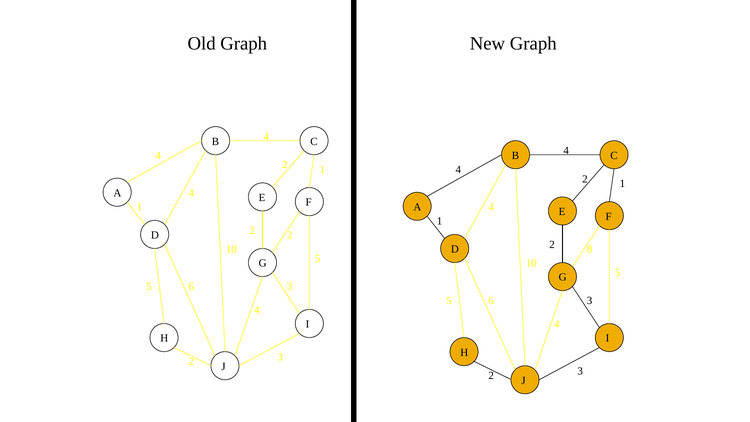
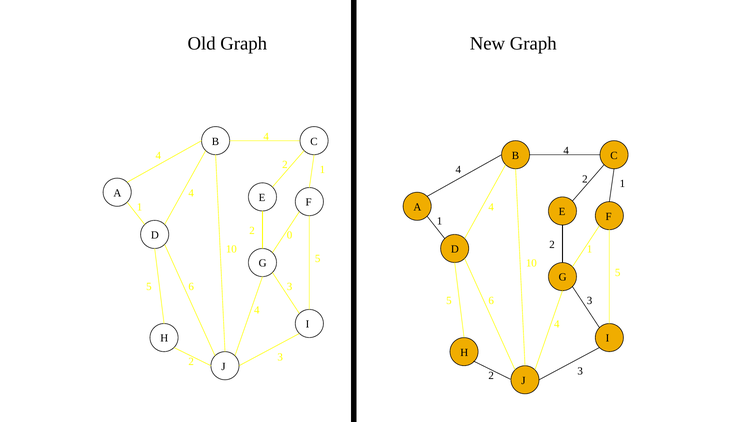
2 at (290, 235): 2 -> 0
8 at (590, 249): 8 -> 1
